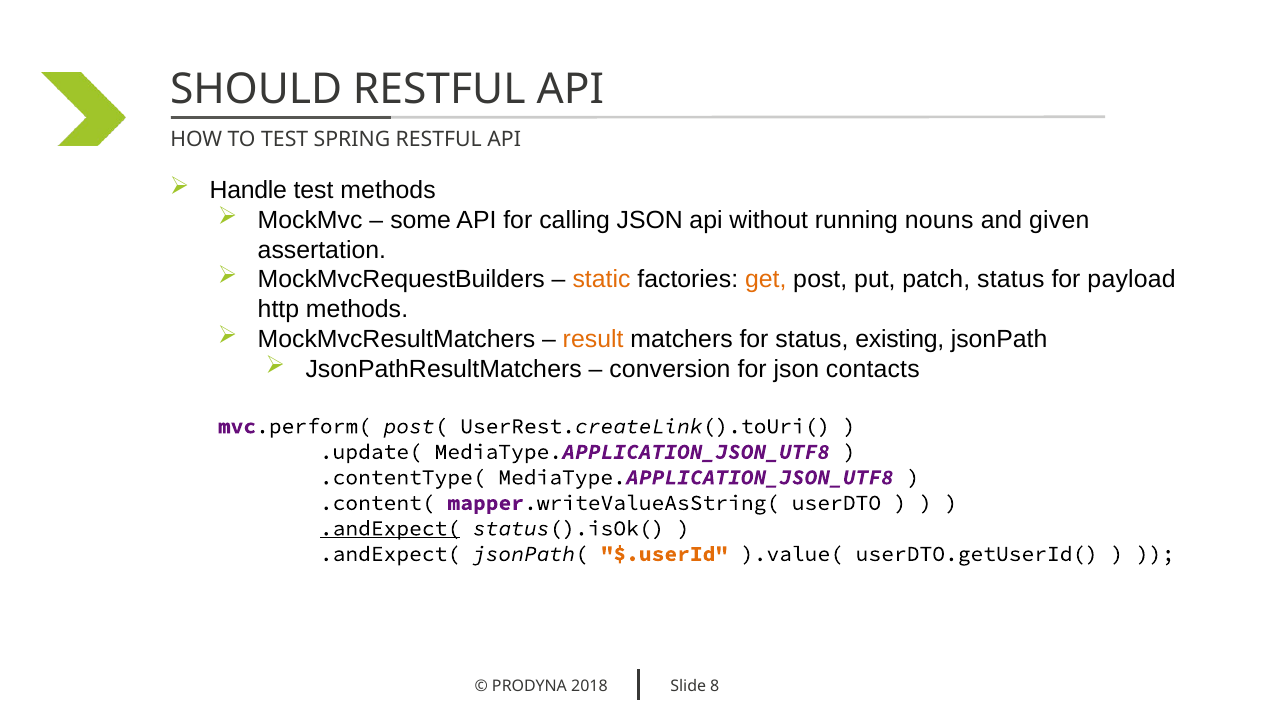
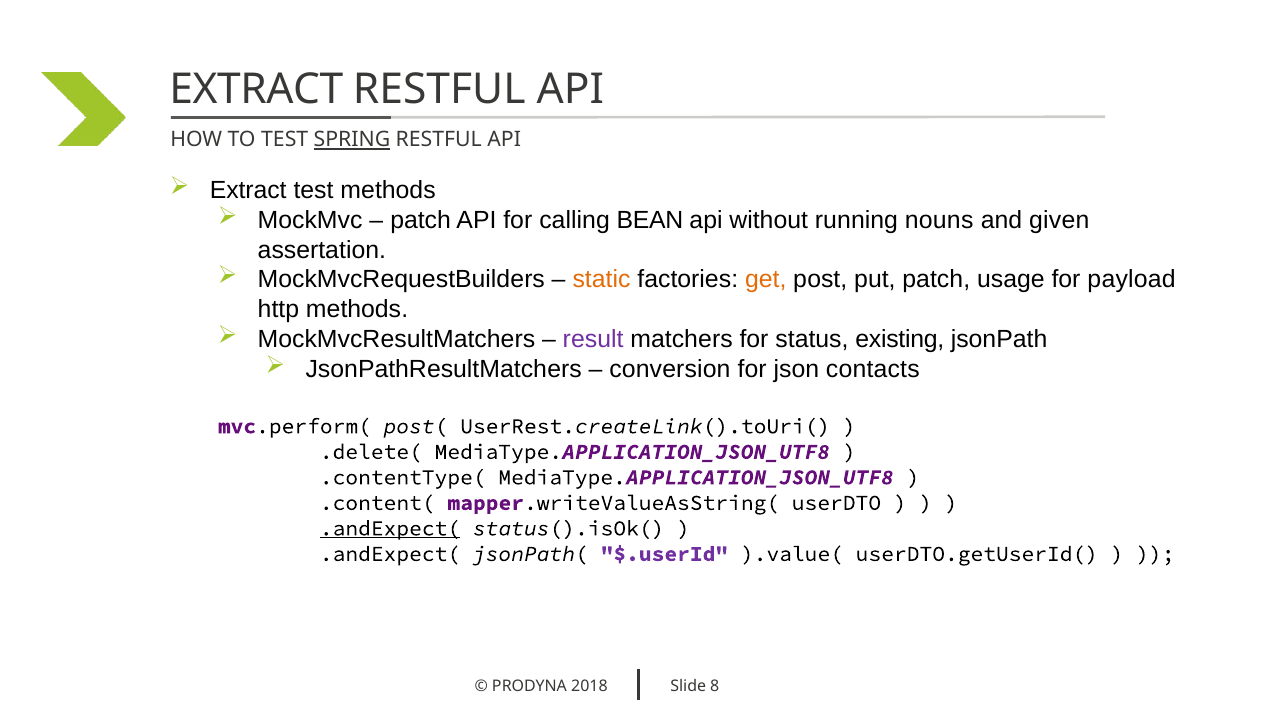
SHOULD at (256, 90): SHOULD -> EXTRACT
SPRING underline: none -> present
Handle at (248, 190): Handle -> Extract
some at (421, 220): some -> patch
calling JSON: JSON -> BEAN
patch status: status -> usage
result colour: orange -> purple
.update(: .update( -> .delete(
$.userId colour: orange -> purple
